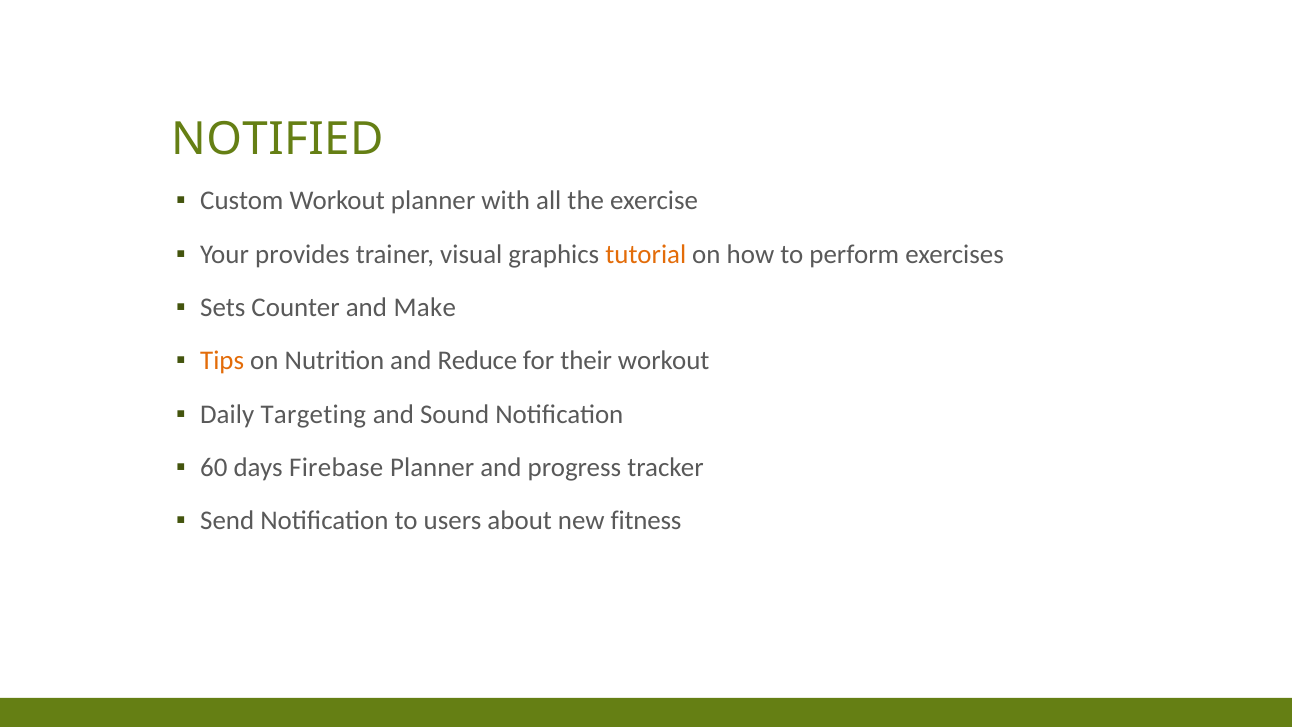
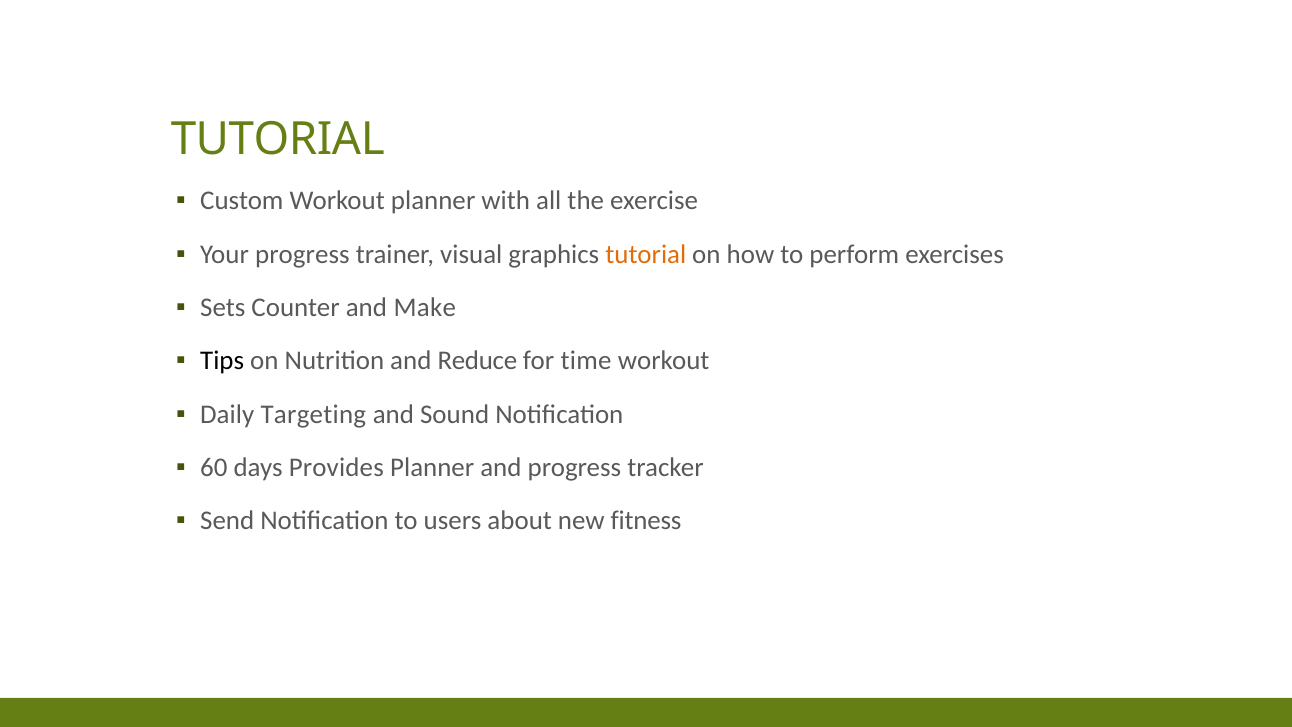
NOTIFIED at (277, 140): NOTIFIED -> TUTORIAL
Your provides: provides -> progress
Tips colour: orange -> black
their: their -> time
Firebase: Firebase -> Provides
